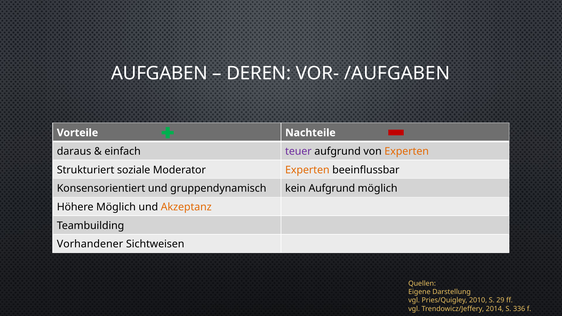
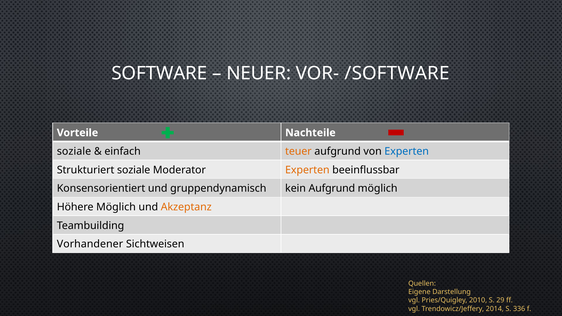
AUFGABEN: AUFGABEN -> SOFTWARE
DEREN: DEREN -> NEUER
/AUFGABEN: /AUFGABEN -> /SOFTWARE
daraus at (74, 151): daraus -> soziale
teuer colour: purple -> orange
Experten at (407, 151) colour: orange -> blue
